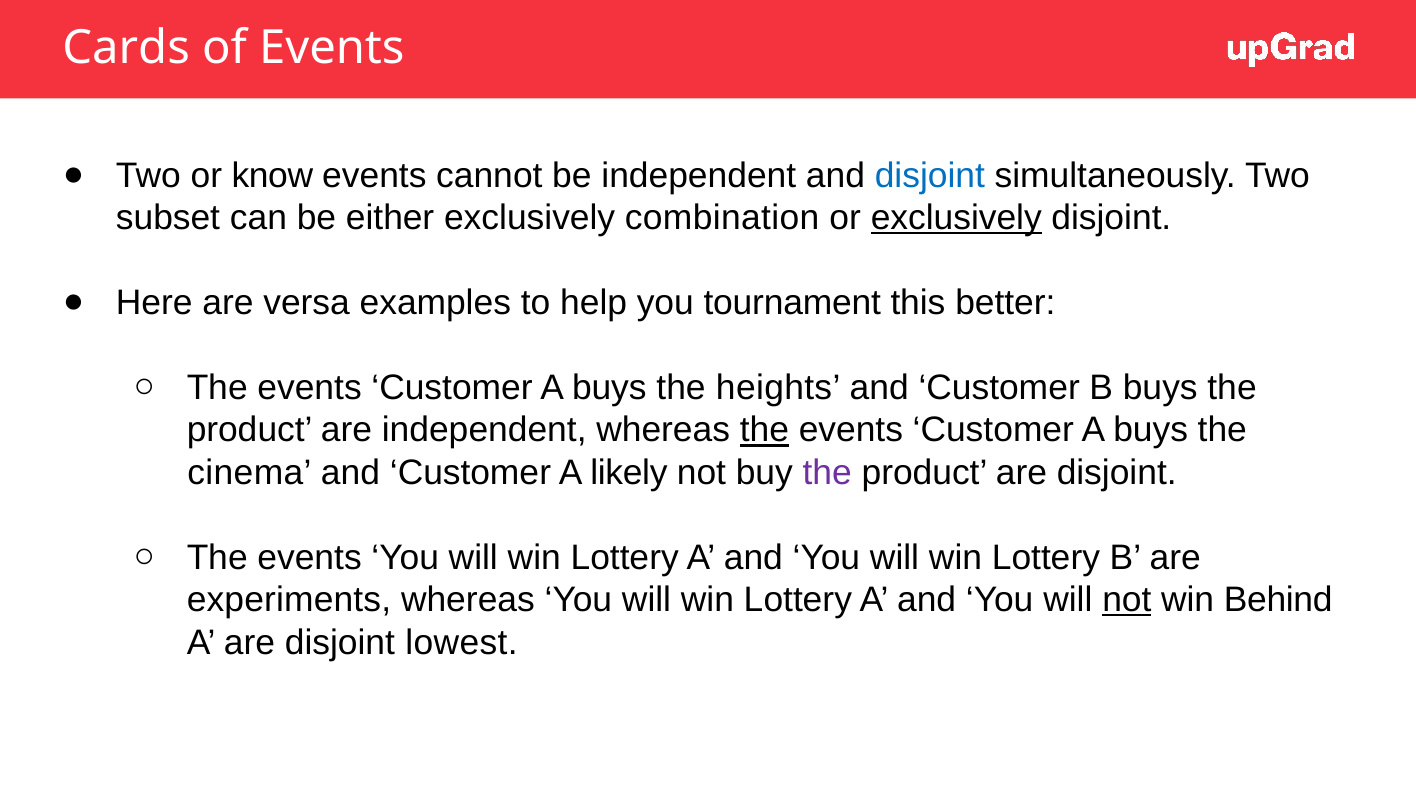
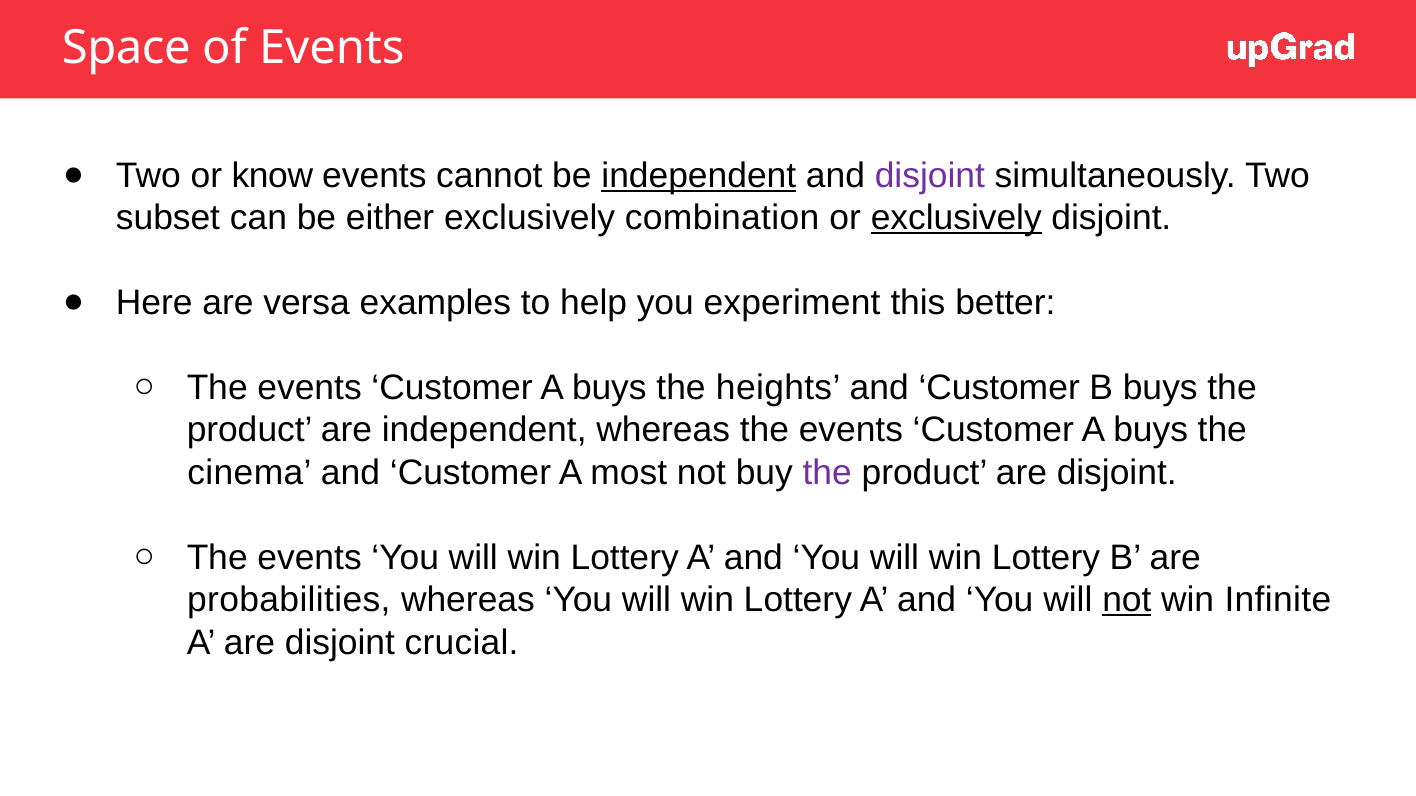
Cards: Cards -> Space
independent at (699, 176) underline: none -> present
disjoint at (930, 176) colour: blue -> purple
tournament: tournament -> experiment
the at (764, 431) underline: present -> none
likely: likely -> most
experiments: experiments -> probabilities
Behind: Behind -> Infinite
lowest: lowest -> crucial
